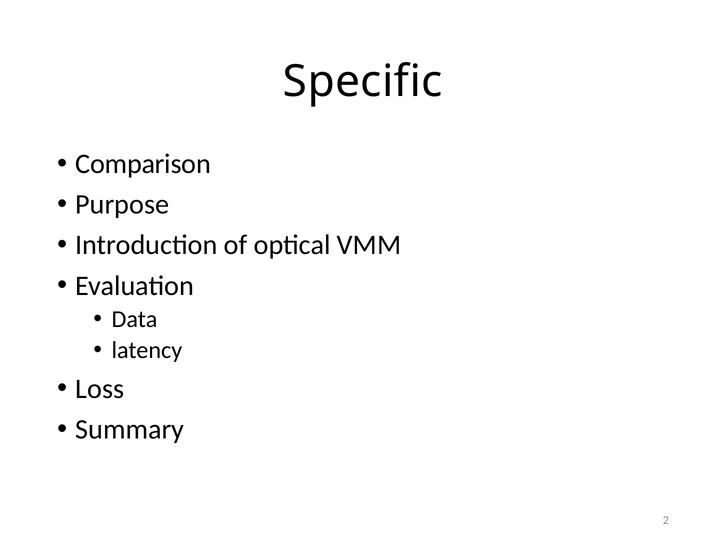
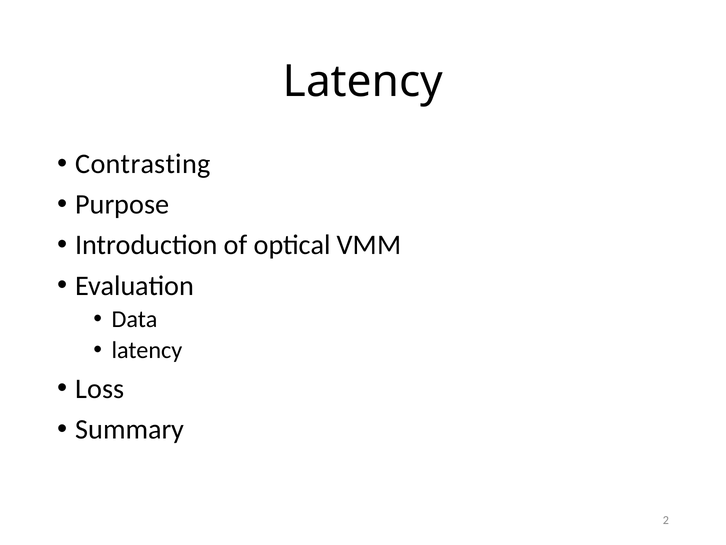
Specific at (363, 81): Specific -> Latency
Comparison: Comparison -> Contrasting
